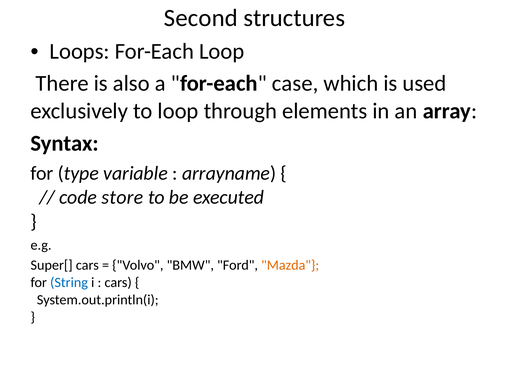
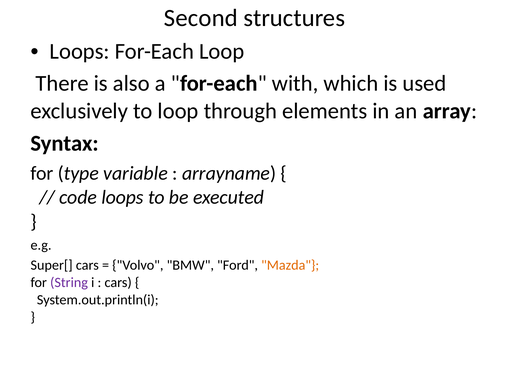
case: case -> with
code store: store -> loops
String colour: blue -> purple
